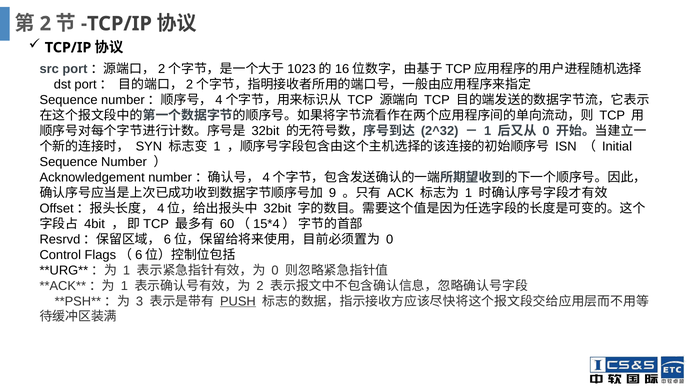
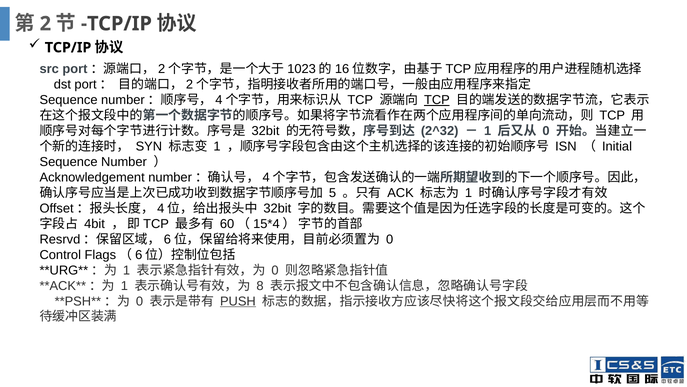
TCP at (437, 100) underline: none -> present
9: 9 -> 5
2 at (260, 285): 2 -> 8
3 at (139, 301): 3 -> 0
